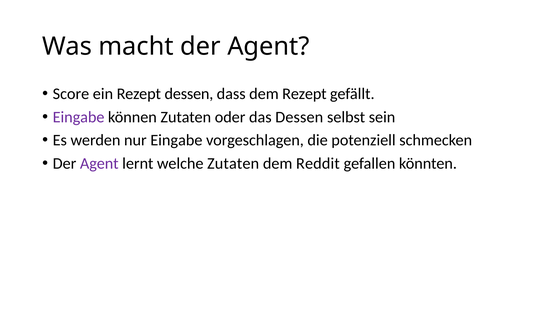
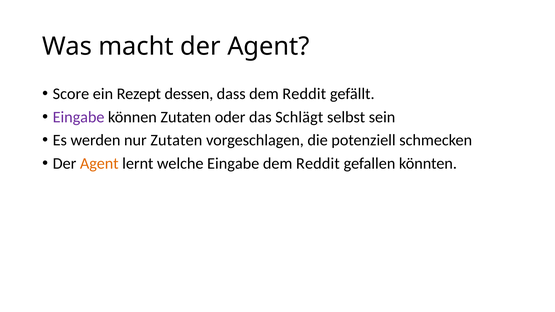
dass dem Rezept: Rezept -> Reddit
das Dessen: Dessen -> Schlägt
nur Eingabe: Eingabe -> Zutaten
Agent at (99, 164) colour: purple -> orange
welche Zutaten: Zutaten -> Eingabe
